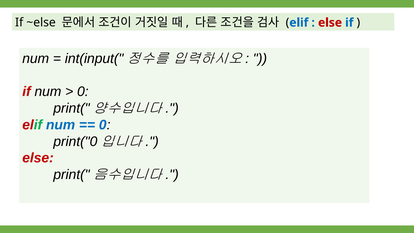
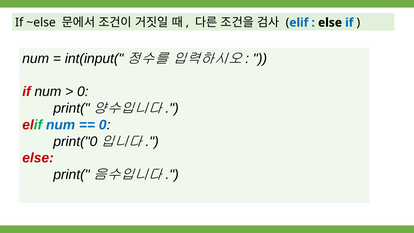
else at (330, 23) colour: red -> black
